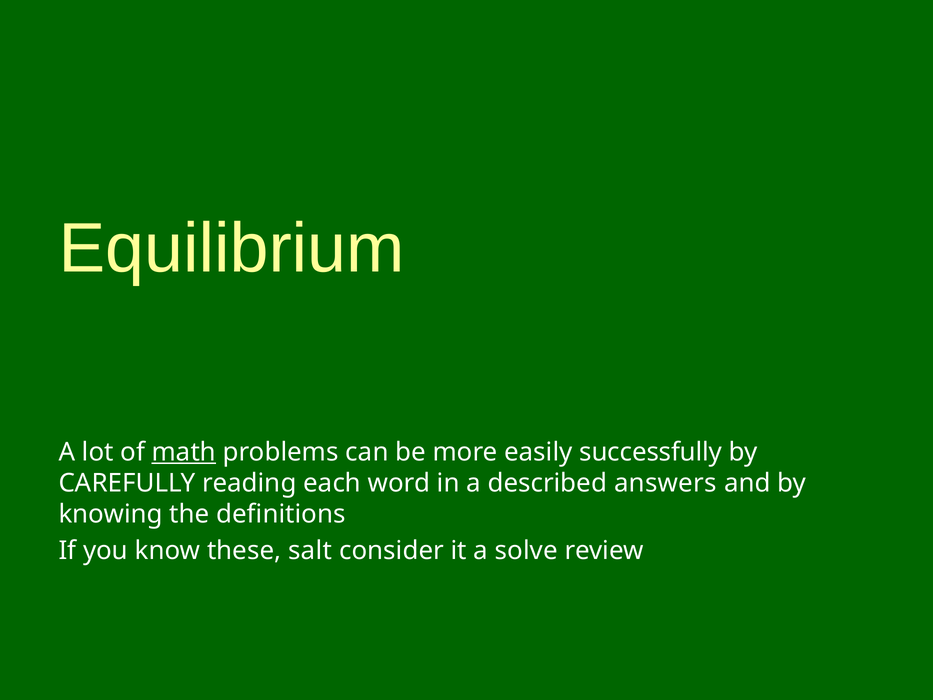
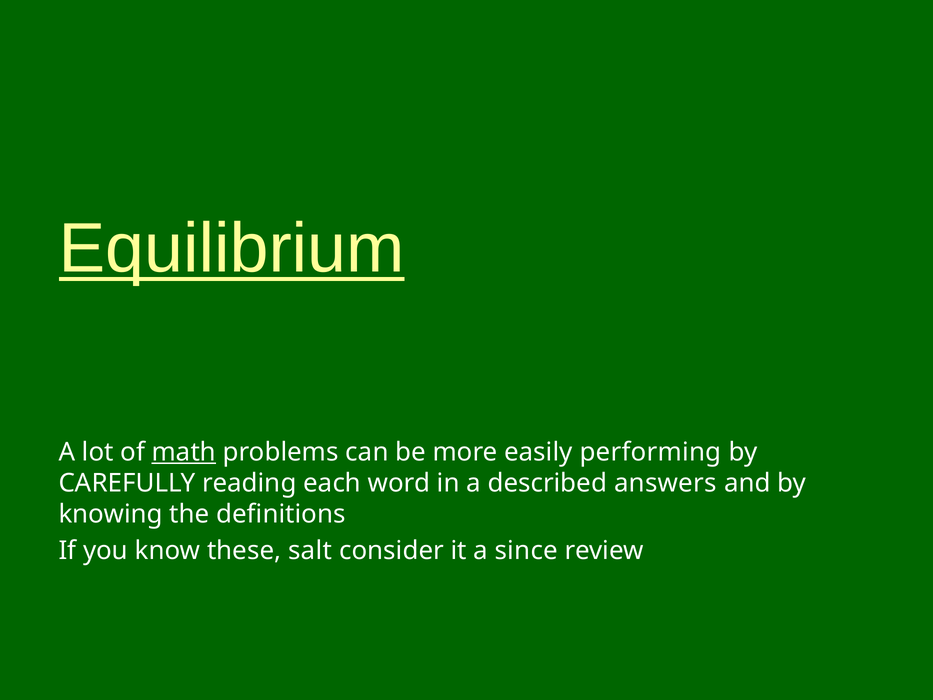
Equilibrium underline: none -> present
successfully: successfully -> performing
solve: solve -> since
